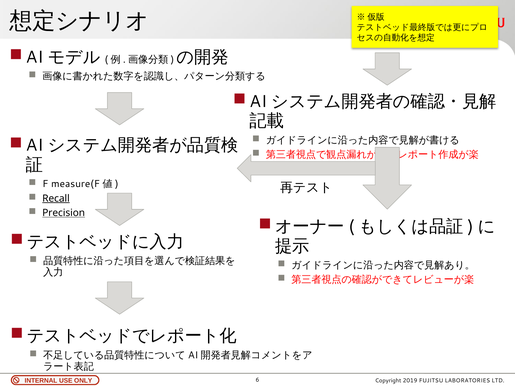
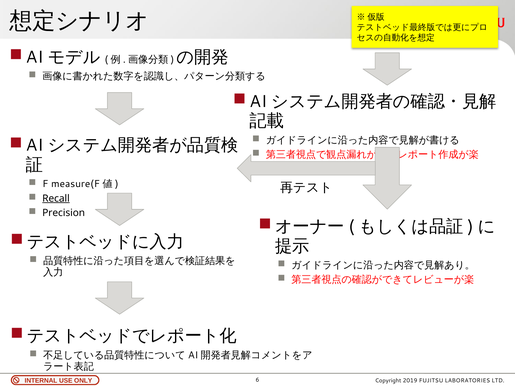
Precision underline: present -> none
